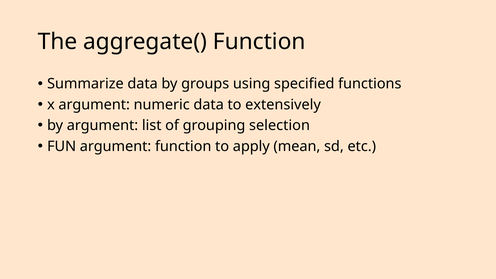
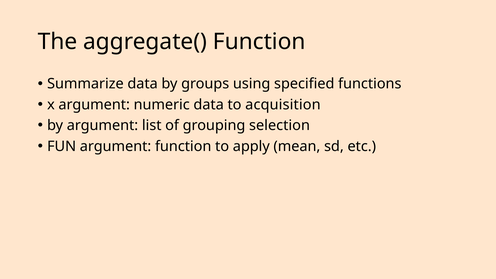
extensively: extensively -> acquisition
